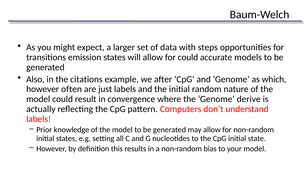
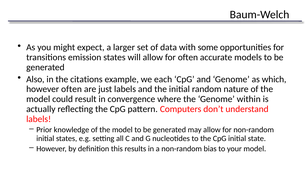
steps: steps -> some
for could: could -> often
after: after -> each
derive: derive -> within
